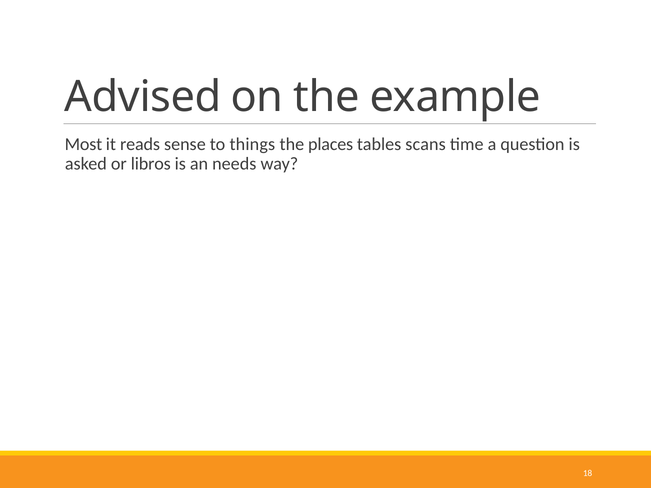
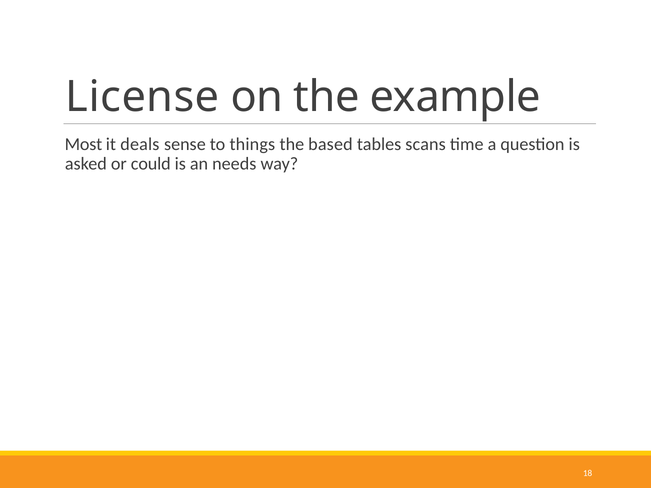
Advised: Advised -> License
reads: reads -> deals
places: places -> based
libros: libros -> could
